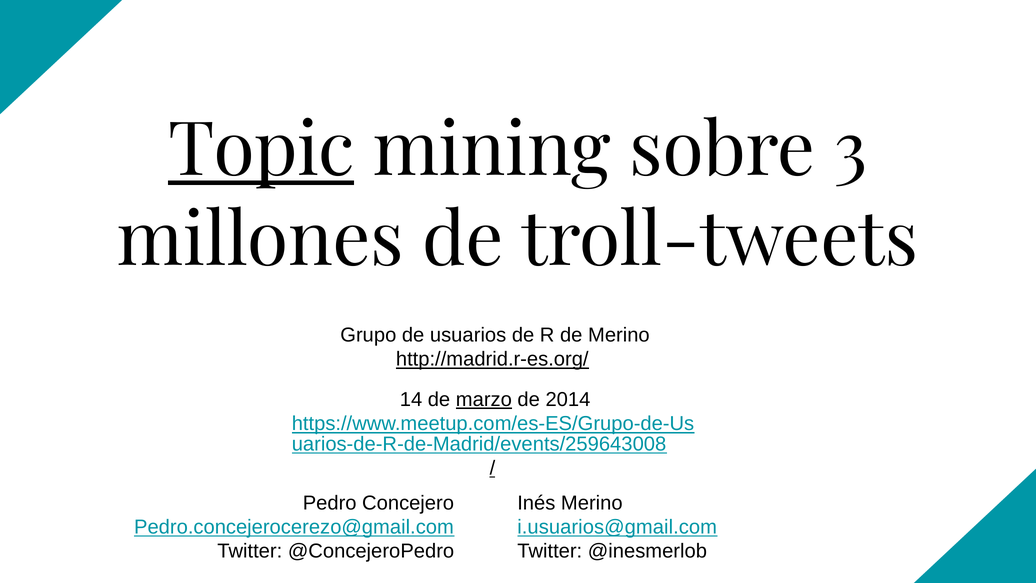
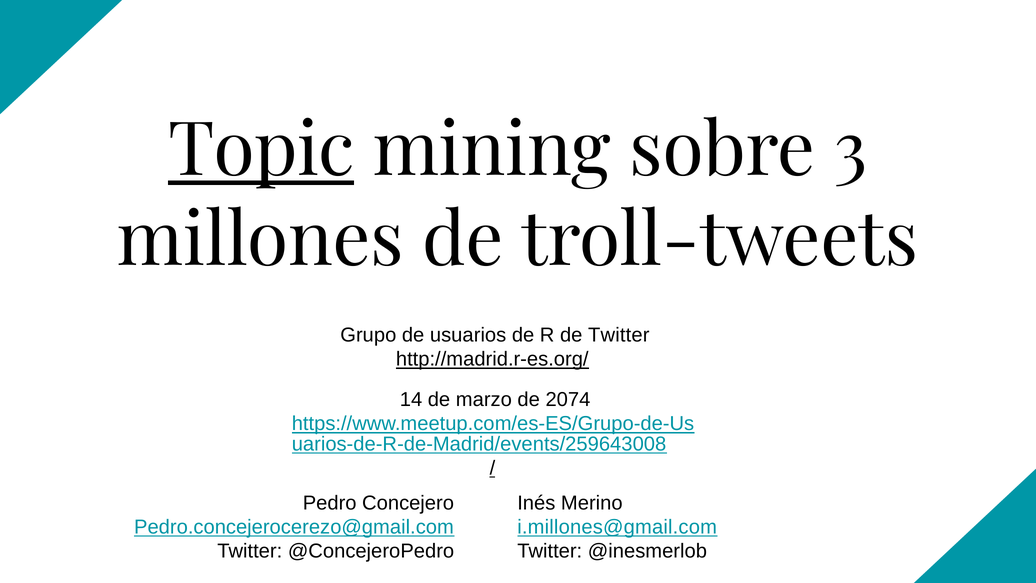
de Merino: Merino -> Twitter
marzo underline: present -> none
2014: 2014 -> 2074
i.usuarios@gmail.com: i.usuarios@gmail.com -> i.millones@gmail.com
